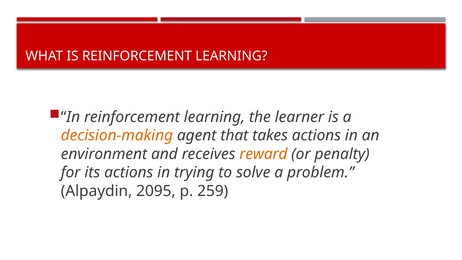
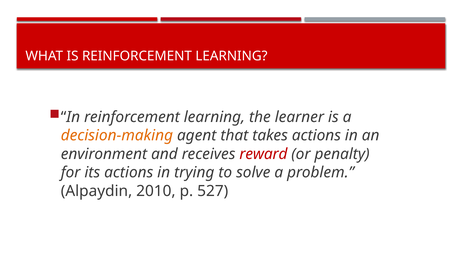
reward colour: orange -> red
2095: 2095 -> 2010
259: 259 -> 527
